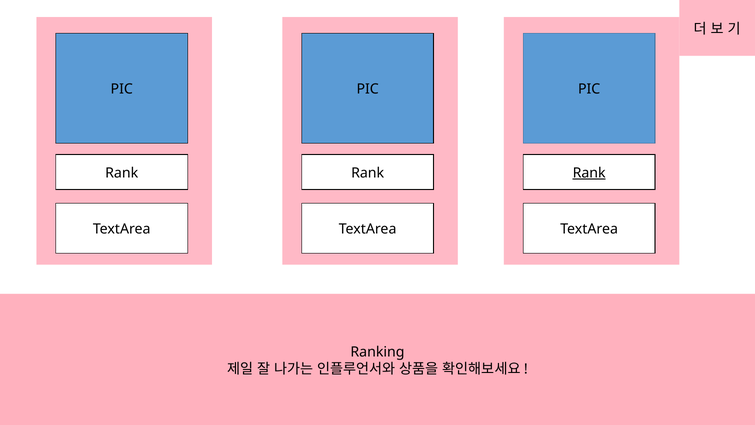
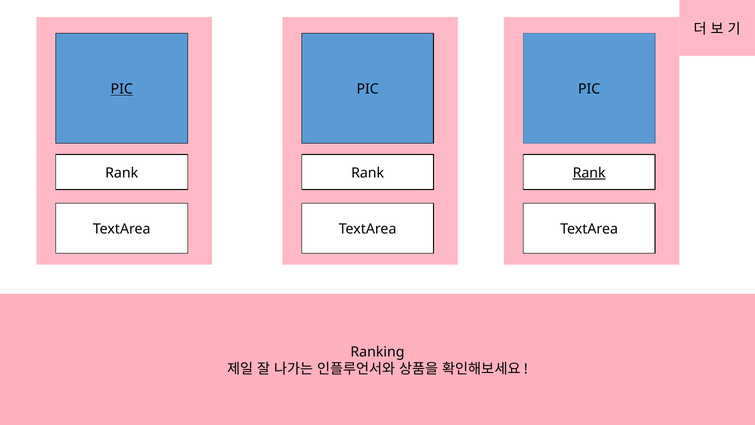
PIC at (122, 89) underline: none -> present
